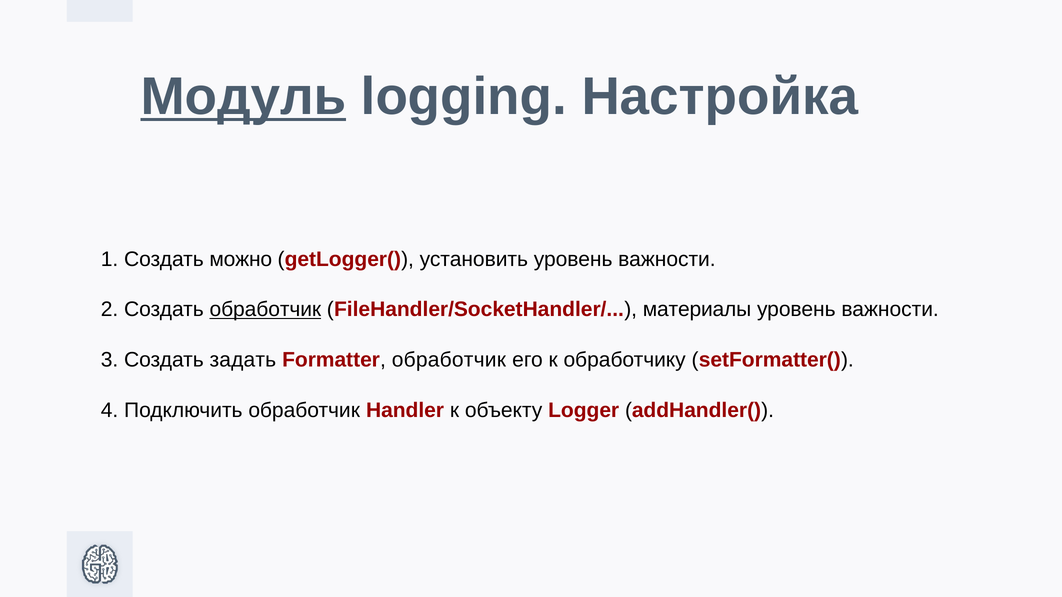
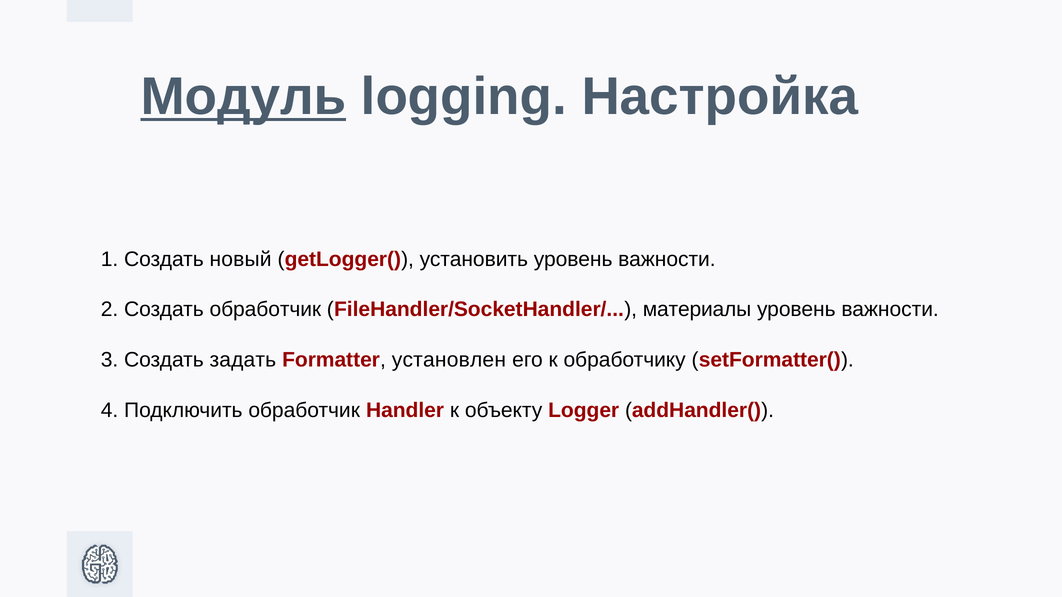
можно: можно -> новый
обработчик at (265, 310) underline: present -> none
Formatter обработчик: обработчик -> установлен
